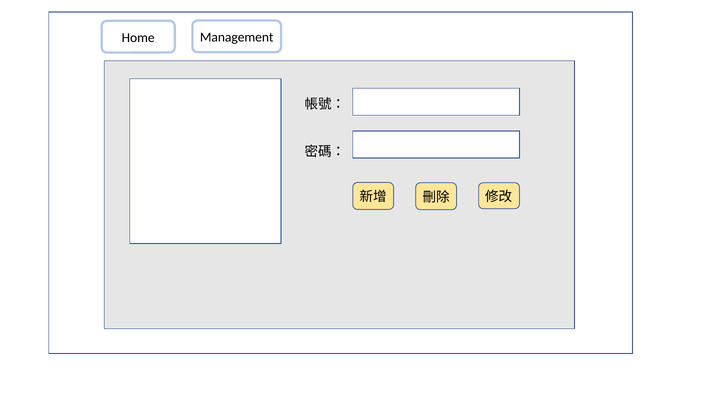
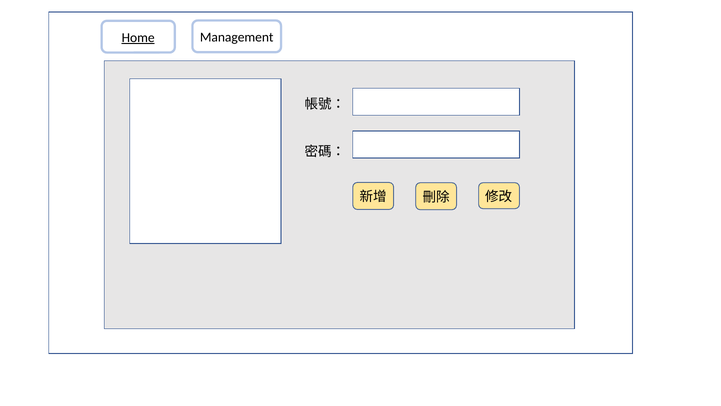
Home underline: none -> present
